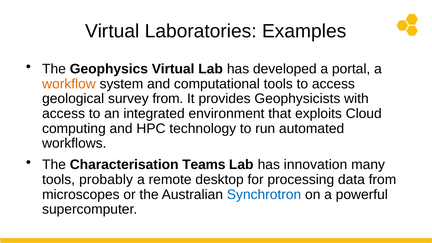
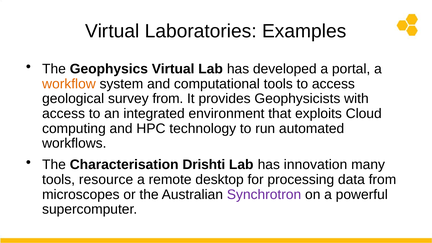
Teams: Teams -> Drishti
probably: probably -> resource
Synchrotron colour: blue -> purple
